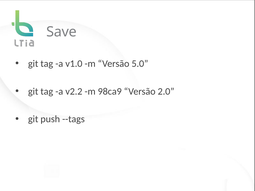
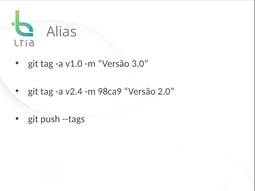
Save: Save -> Alias
5.0: 5.0 -> 3.0
v2.2: v2.2 -> v2.4
